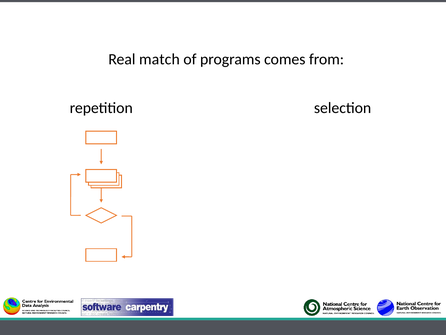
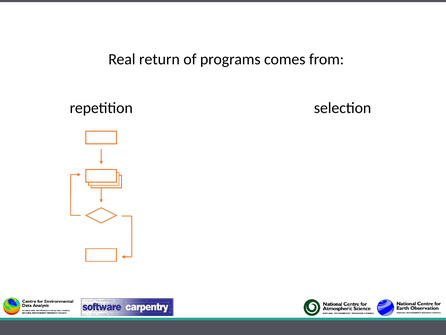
match: match -> return
